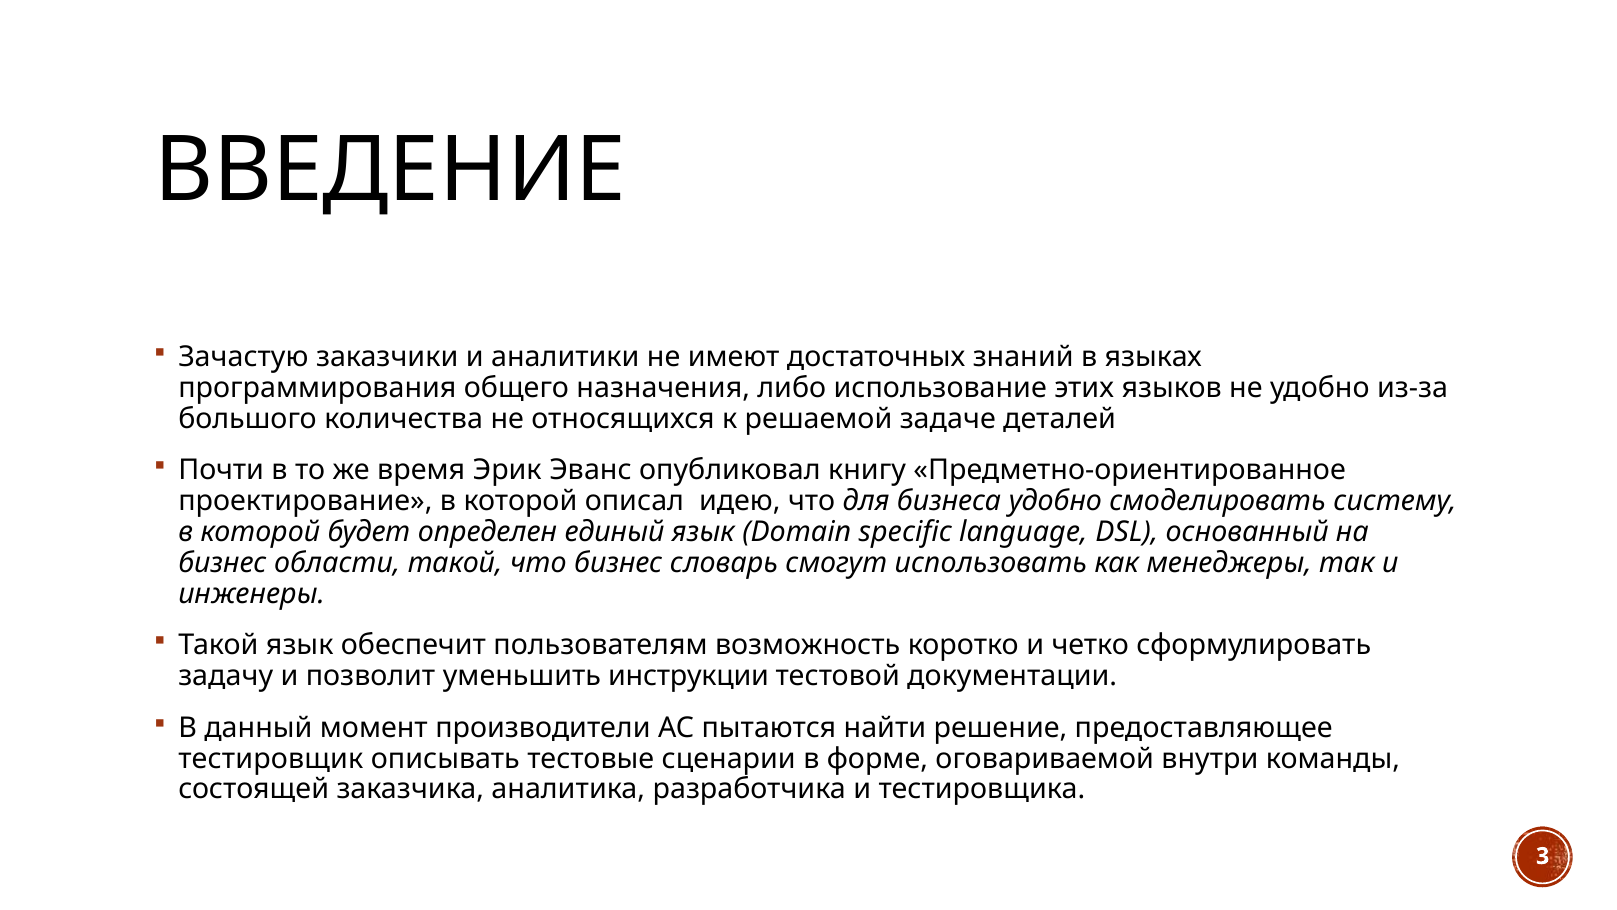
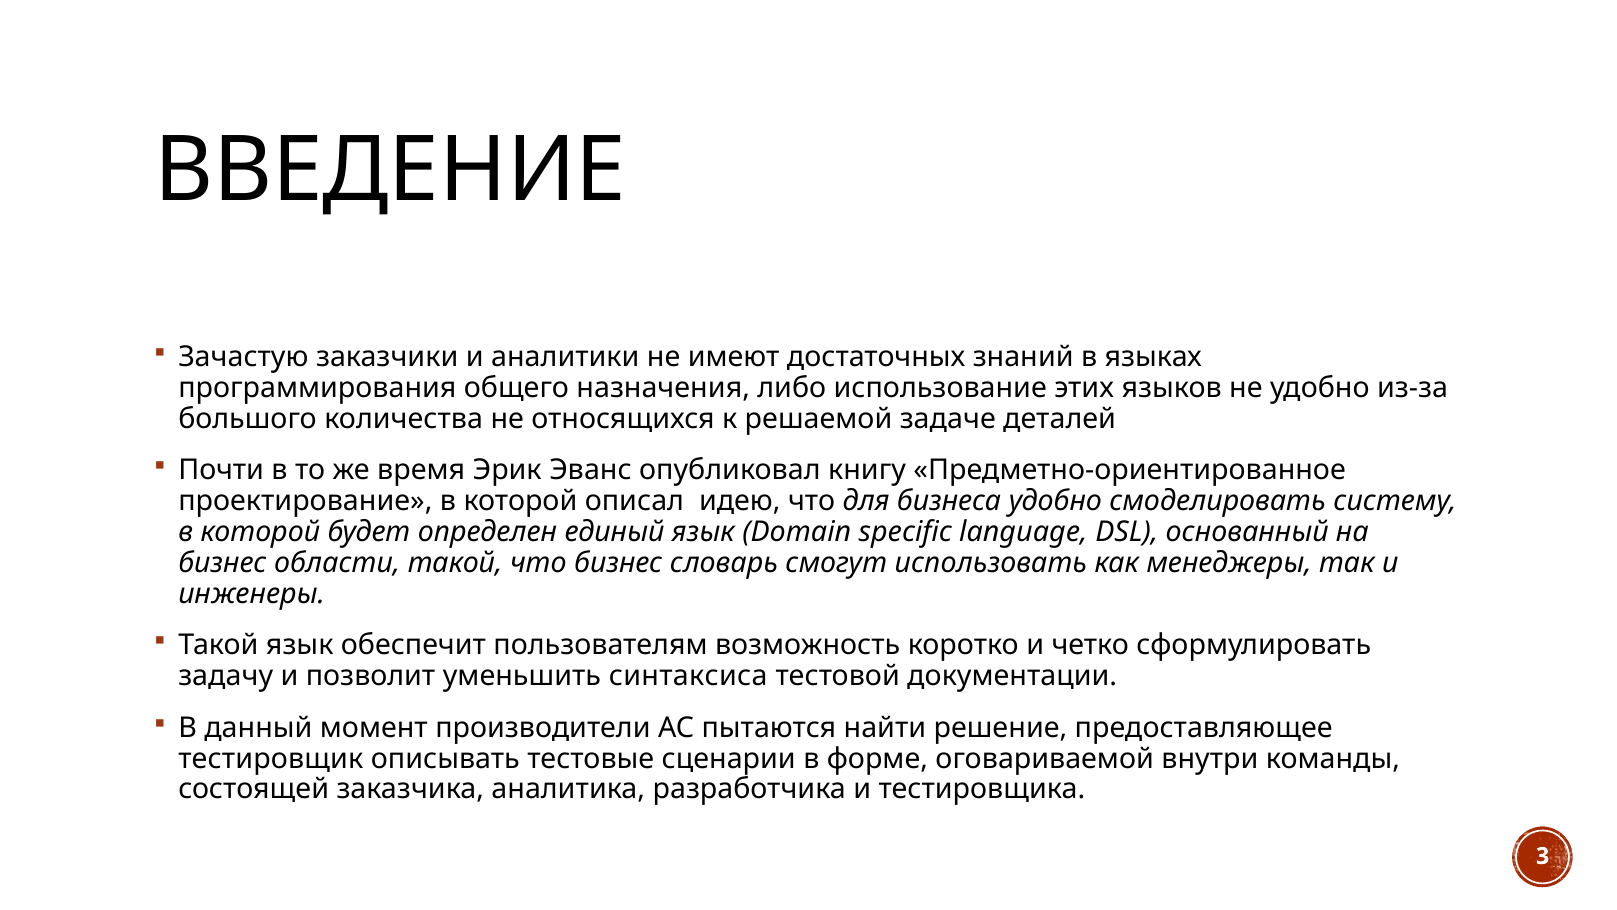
инструкции: инструкции -> синтаксиса
